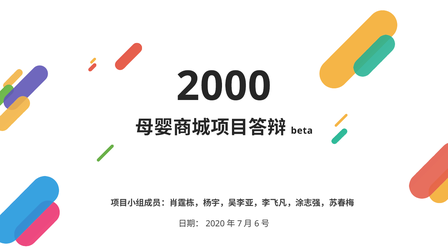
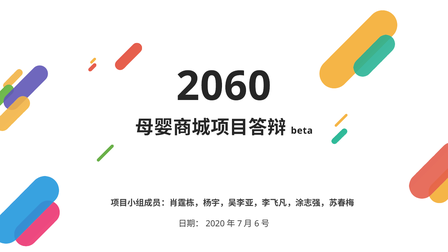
2000: 2000 -> 2060
